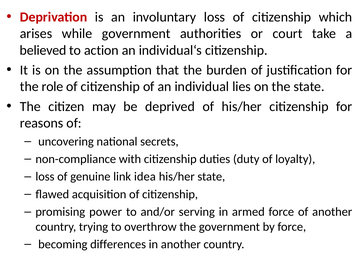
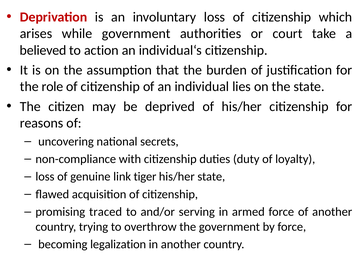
idea: idea -> tiger
power: power -> traced
differences: differences -> legalization
